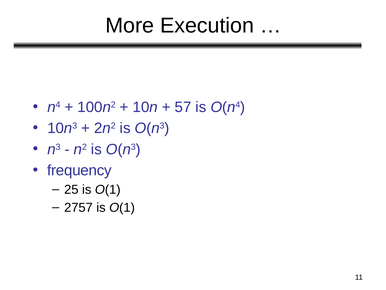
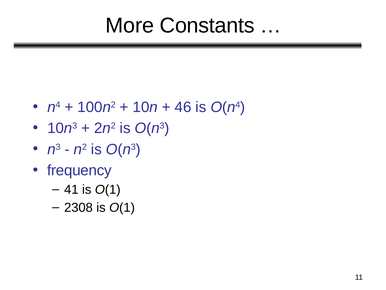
Execution: Execution -> Constants
57: 57 -> 46
25: 25 -> 41
2757: 2757 -> 2308
